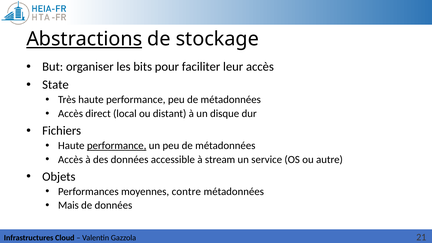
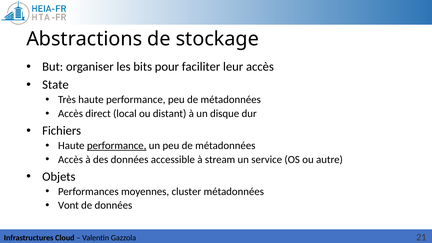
Abstractions underline: present -> none
contre: contre -> cluster
Mais: Mais -> Vont
